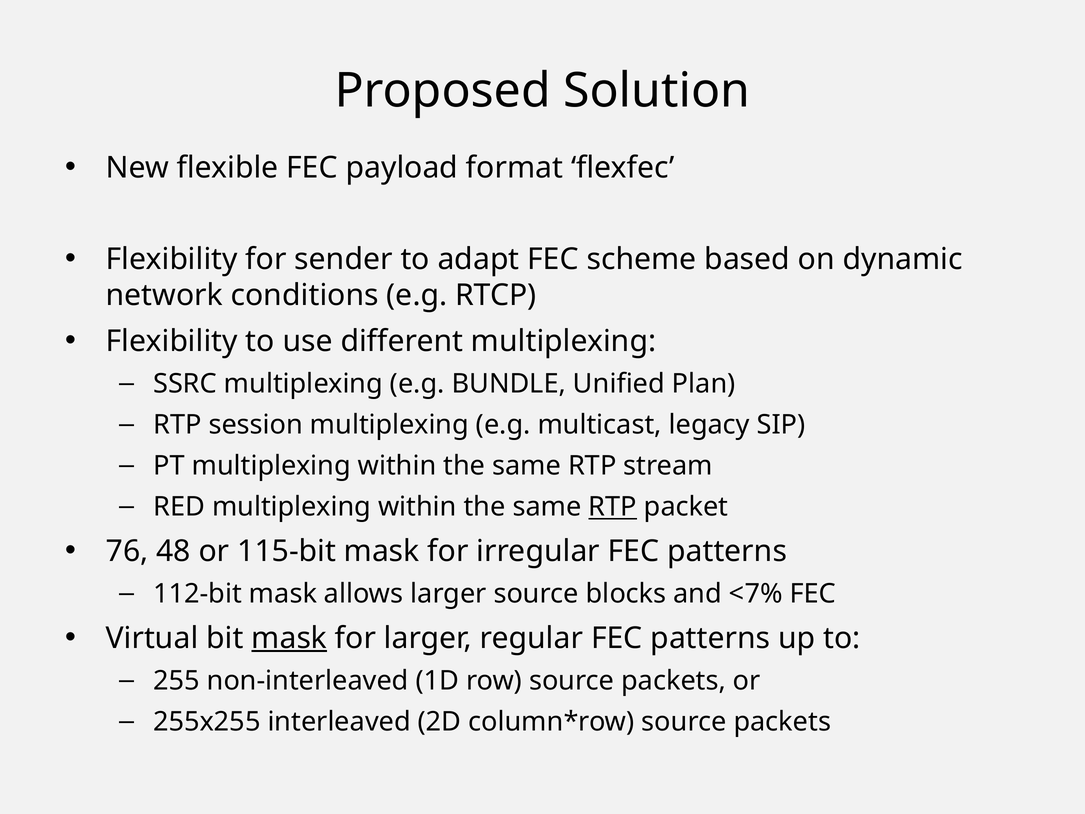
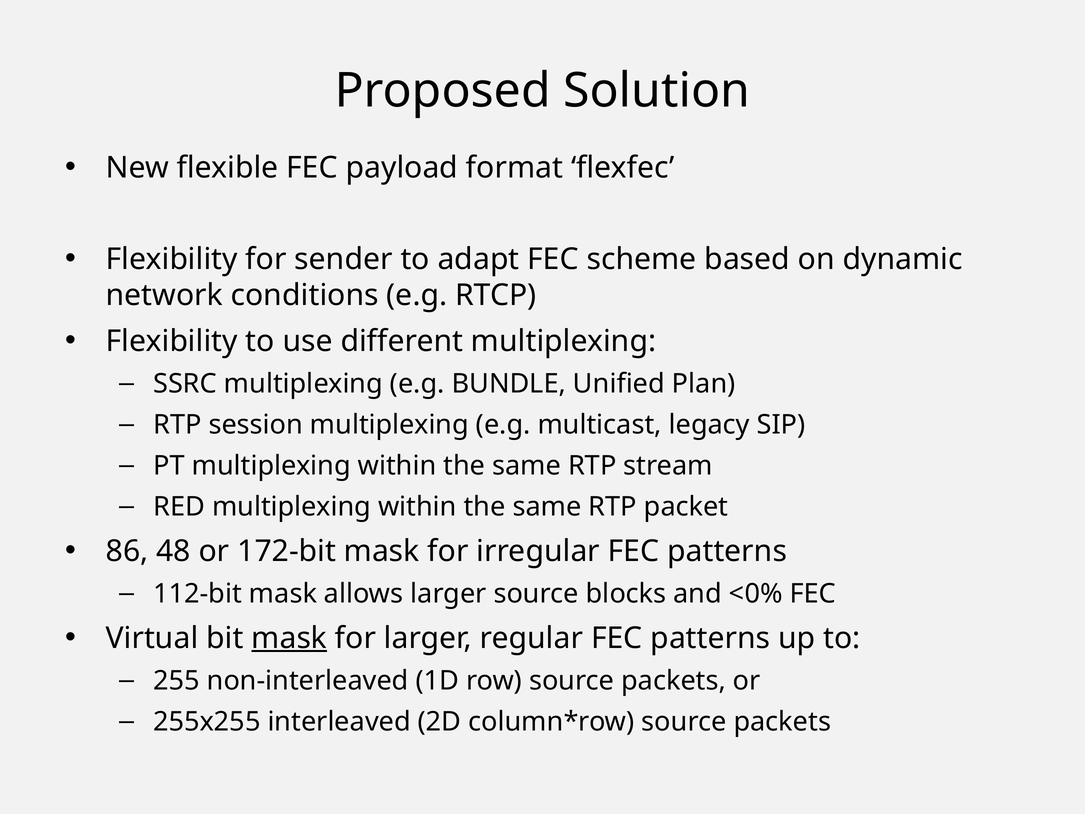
RTP at (613, 507) underline: present -> none
76: 76 -> 86
115-bit: 115-bit -> 172-bit
<7%: <7% -> <0%
